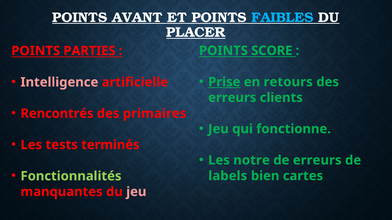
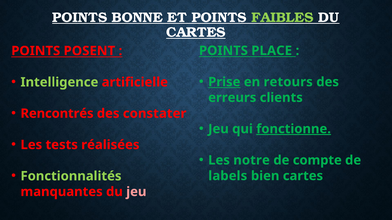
AVANT: AVANT -> BONNE
FAIBLES colour: light blue -> light green
PLACER at (196, 32): PLACER -> CARTES
SCORE: SCORE -> PLACE
PARTIES: PARTIES -> POSENT
Intelligence colour: pink -> light green
primaires: primaires -> constater
fonctionne underline: none -> present
terminés: terminés -> réalisées
de erreurs: erreurs -> compte
